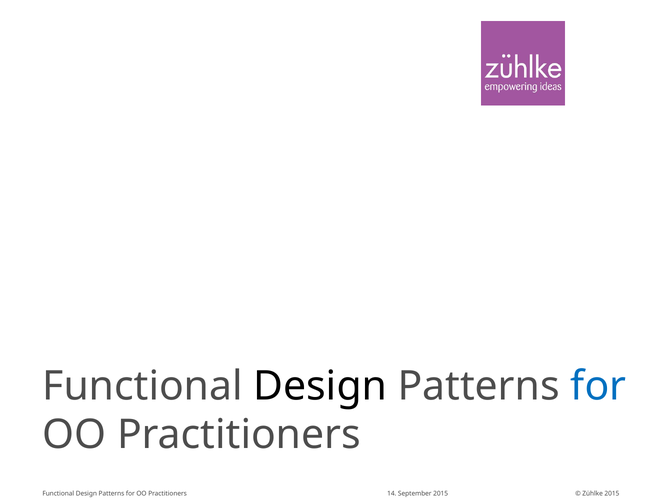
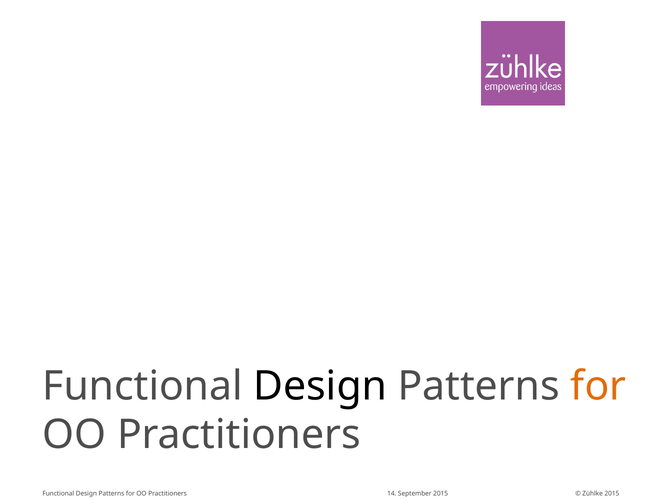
for at (598, 386) colour: blue -> orange
